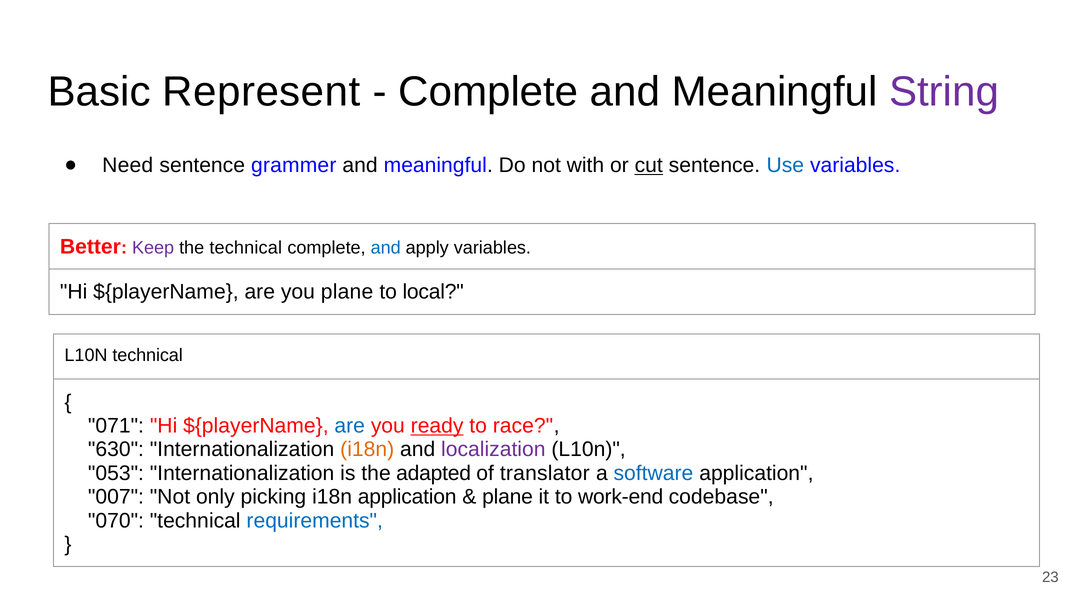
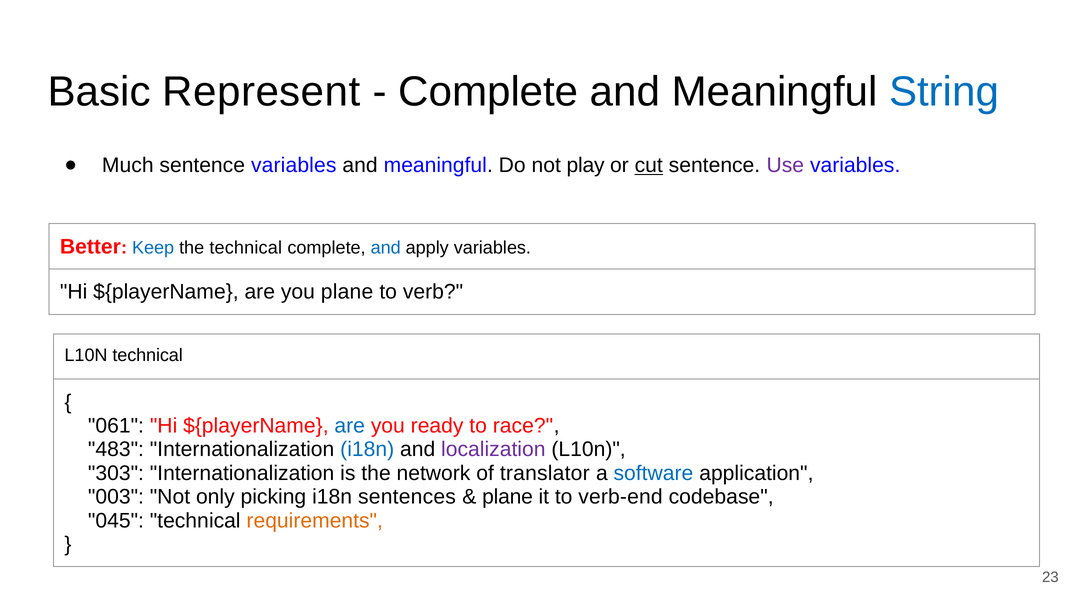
String colour: purple -> blue
Need: Need -> Much
sentence grammer: grammer -> variables
with: with -> play
Use colour: blue -> purple
Keep colour: purple -> blue
local: local -> verb
071: 071 -> 061
ready underline: present -> none
630: 630 -> 483
i18n at (367, 449) colour: orange -> blue
053: 053 -> 303
adapted: adapted -> network
007: 007 -> 003
i18n application: application -> sentences
work-end: work-end -> verb-end
070: 070 -> 045
requirements colour: blue -> orange
